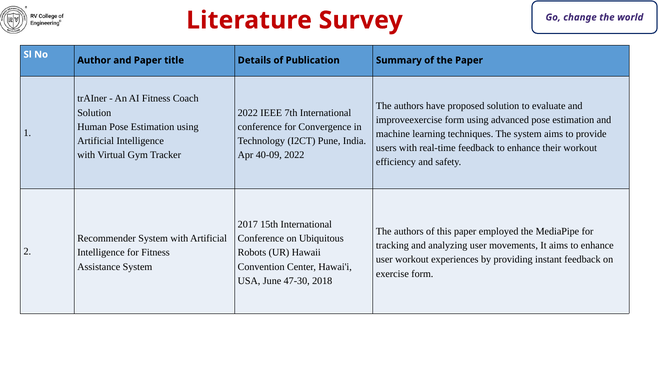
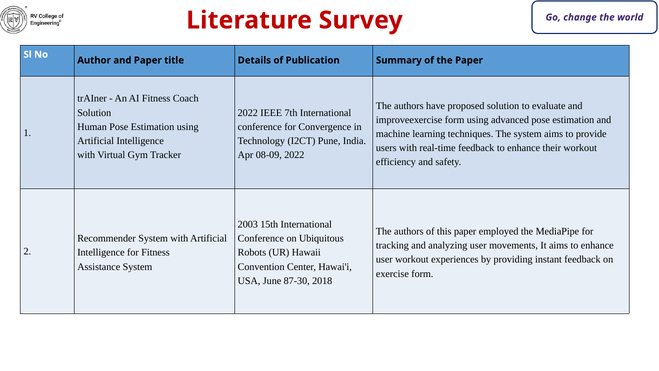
40-09: 40-09 -> 08-09
2017: 2017 -> 2003
47-30: 47-30 -> 87-30
